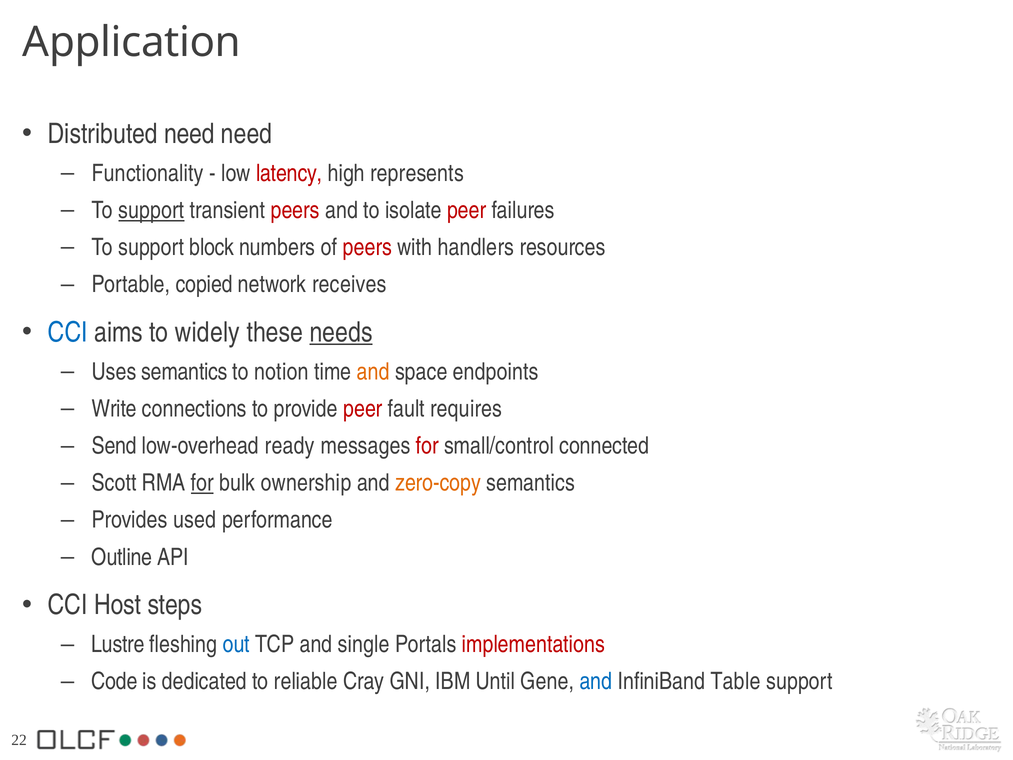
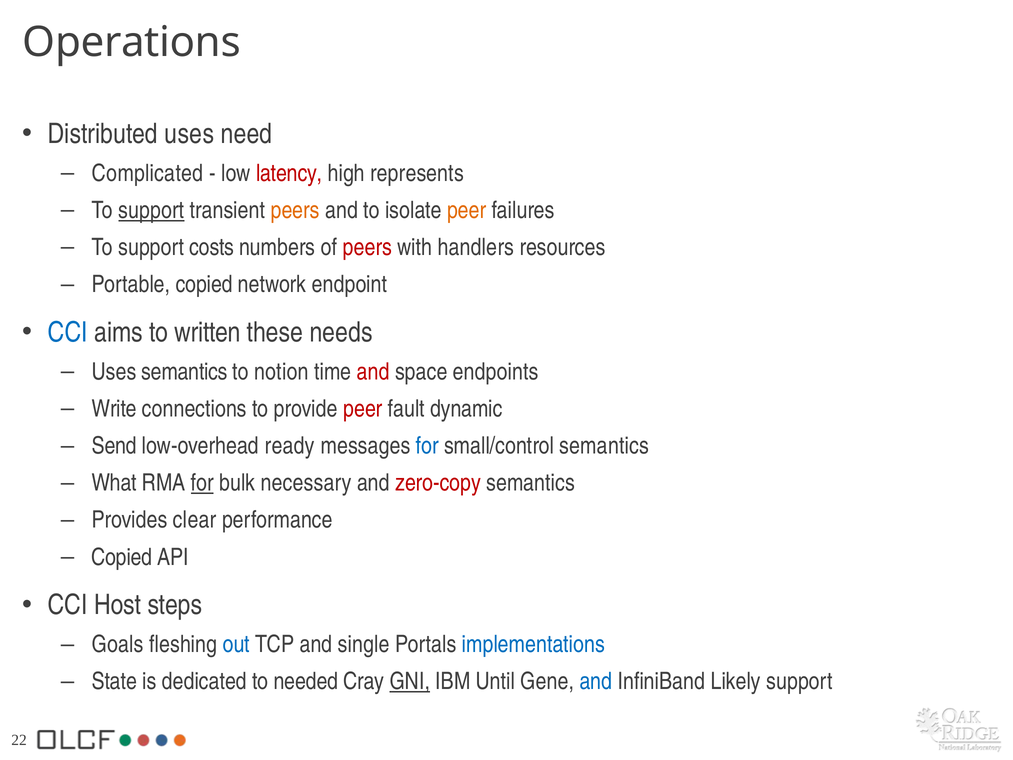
Application: Application -> Operations
Distributed need: need -> uses
Functionality: Functionality -> Complicated
peers at (295, 210) colour: red -> orange
peer at (467, 210) colour: red -> orange
block: block -> costs
receives: receives -> endpoint
widely: widely -> written
needs underline: present -> none
and at (373, 372) colour: orange -> red
requires: requires -> dynamic
for at (427, 446) colour: red -> blue
small/control connected: connected -> semantics
Scott: Scott -> What
ownership: ownership -> necessary
zero-copy colour: orange -> red
used: used -> clear
Outline at (122, 557): Outline -> Copied
Lustre: Lustre -> Goals
implementations colour: red -> blue
Code: Code -> State
reliable: reliable -> needed
GNI underline: none -> present
Table: Table -> Likely
